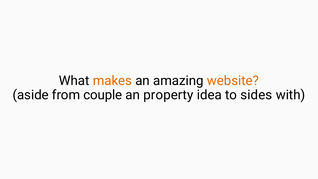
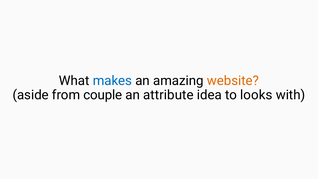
makes colour: orange -> blue
property: property -> attribute
sides: sides -> looks
